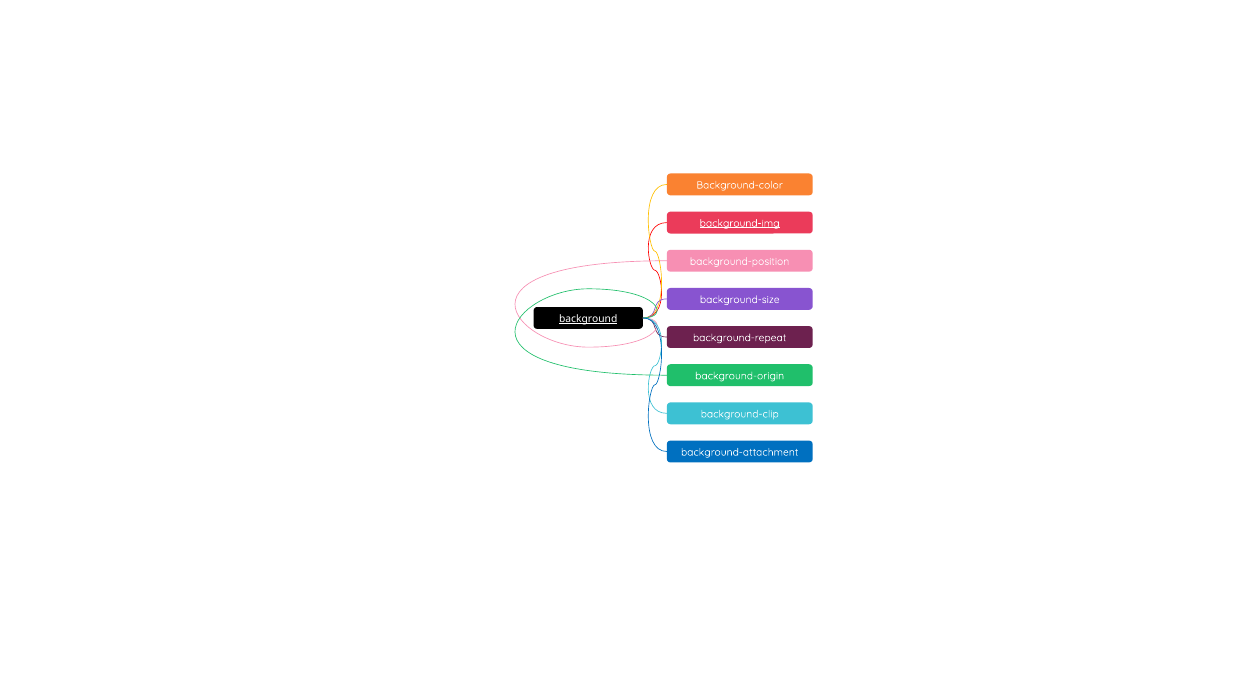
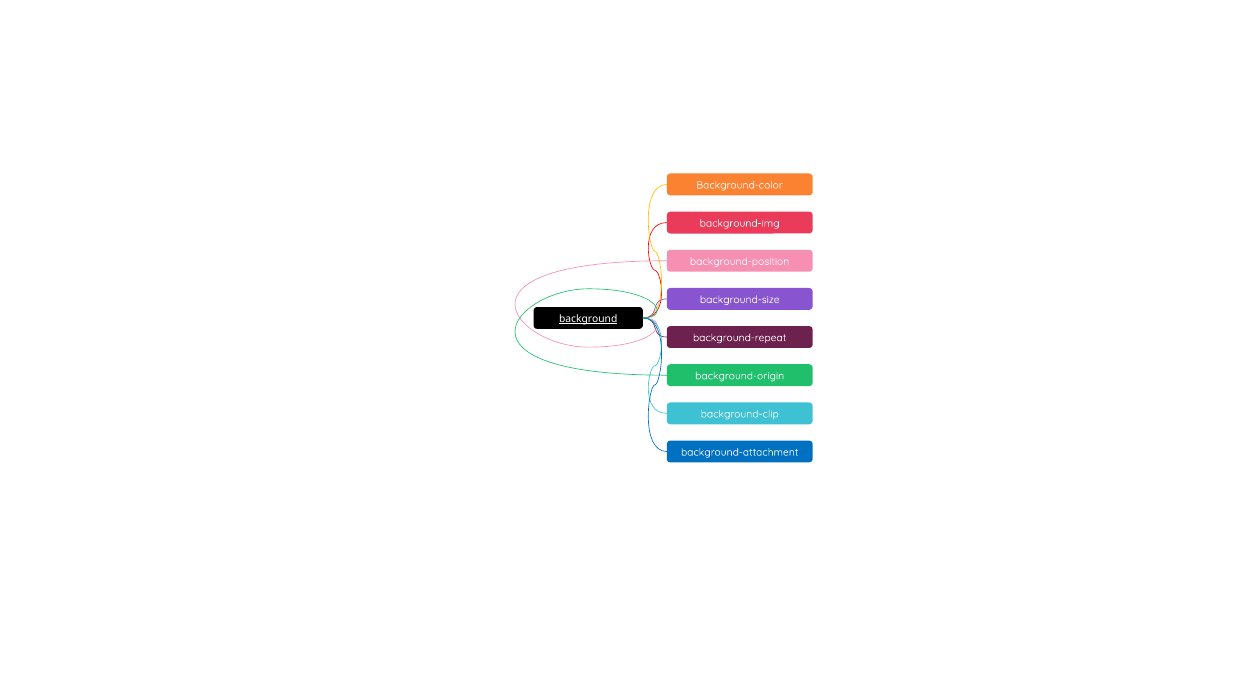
background-img underline: present -> none
